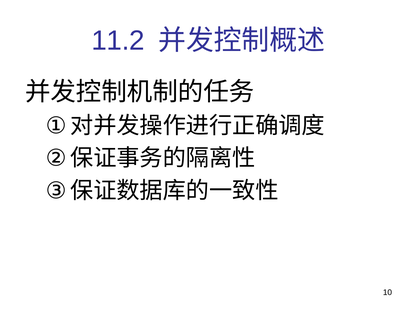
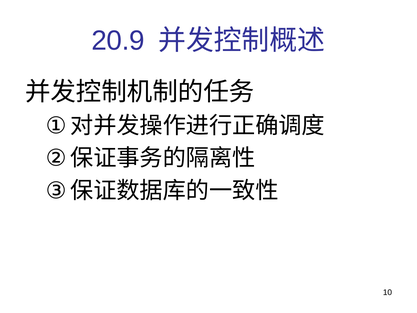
11.2: 11.2 -> 20.9
